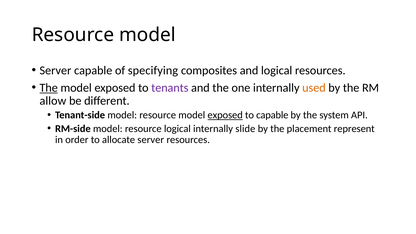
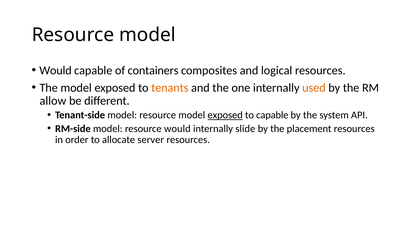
Server at (55, 70): Server -> Would
specifying: specifying -> containers
The at (49, 88) underline: present -> none
tenants colour: purple -> orange
resource logical: logical -> would
placement represent: represent -> resources
